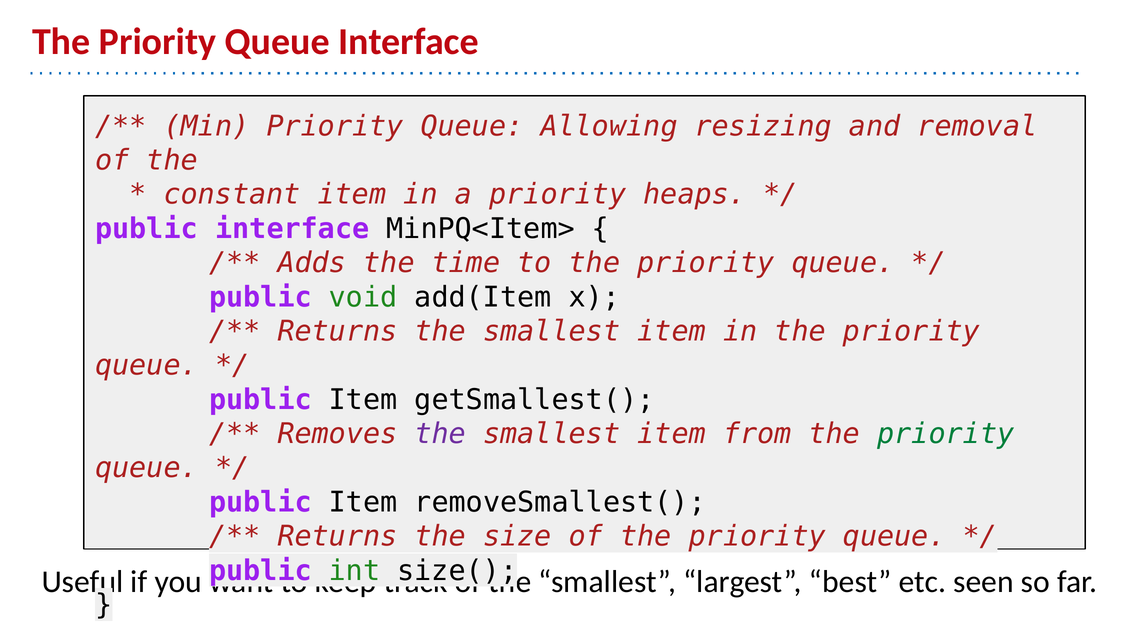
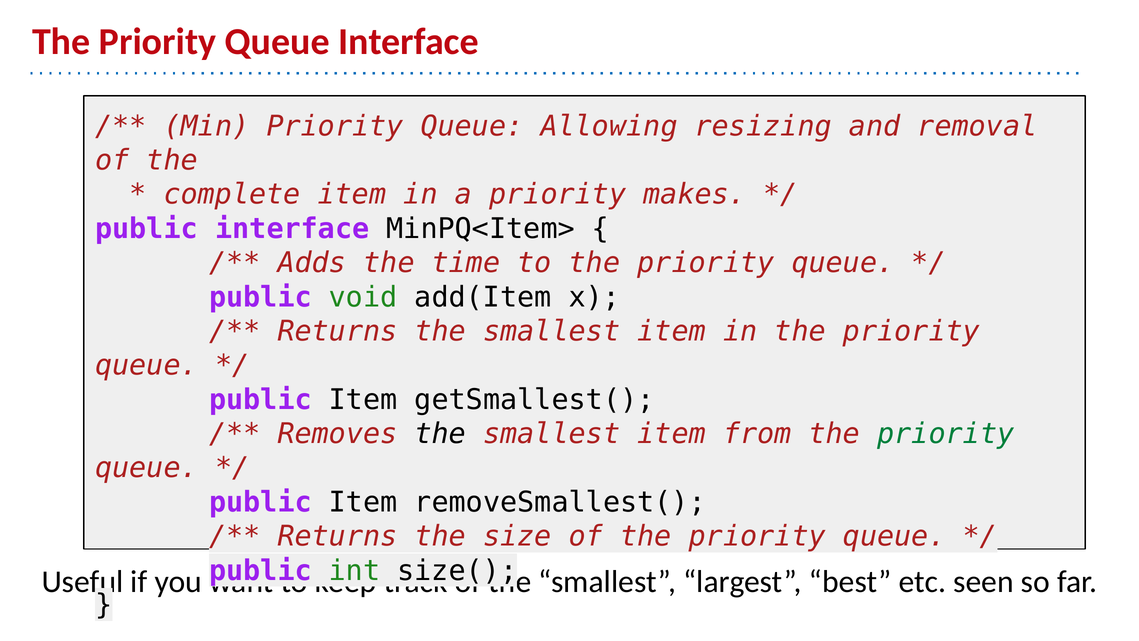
constant: constant -> complete
heaps: heaps -> makes
the at (440, 434) colour: purple -> black
